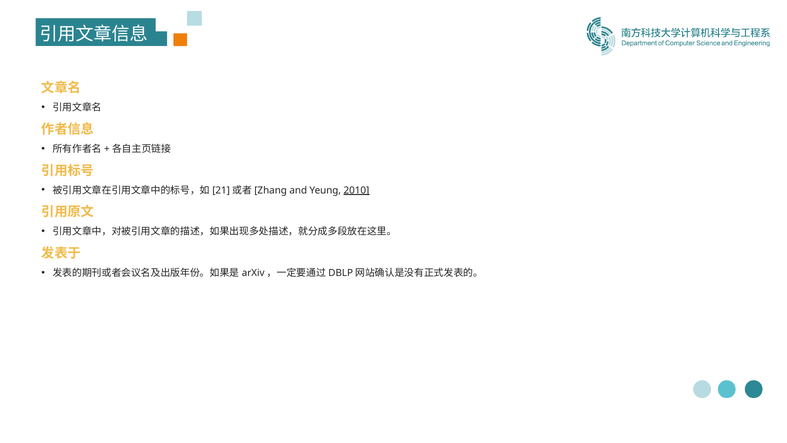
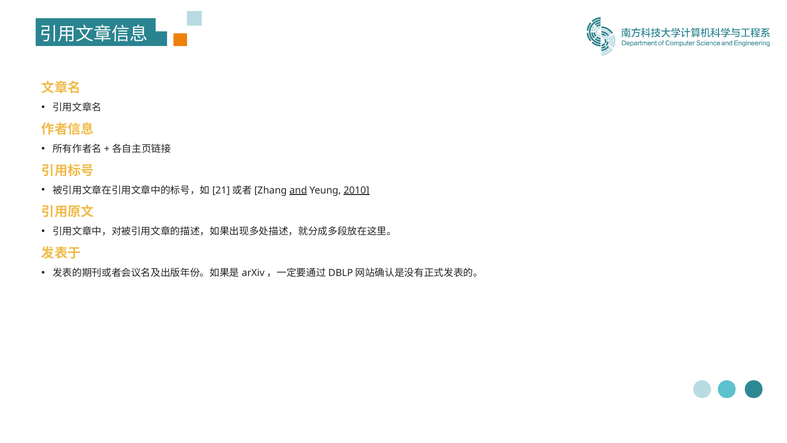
and underline: none -> present
